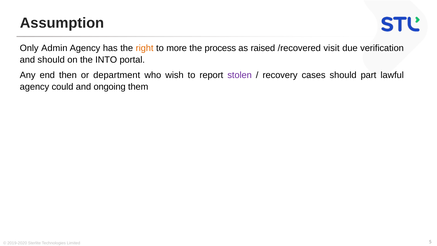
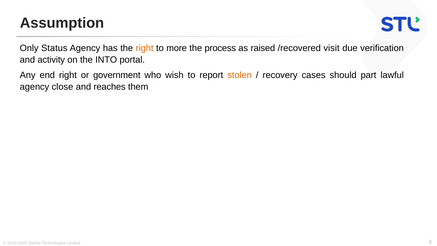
Admin: Admin -> Status
and should: should -> activity
end then: then -> right
department: department -> government
stolen colour: purple -> orange
could: could -> close
ongoing: ongoing -> reaches
